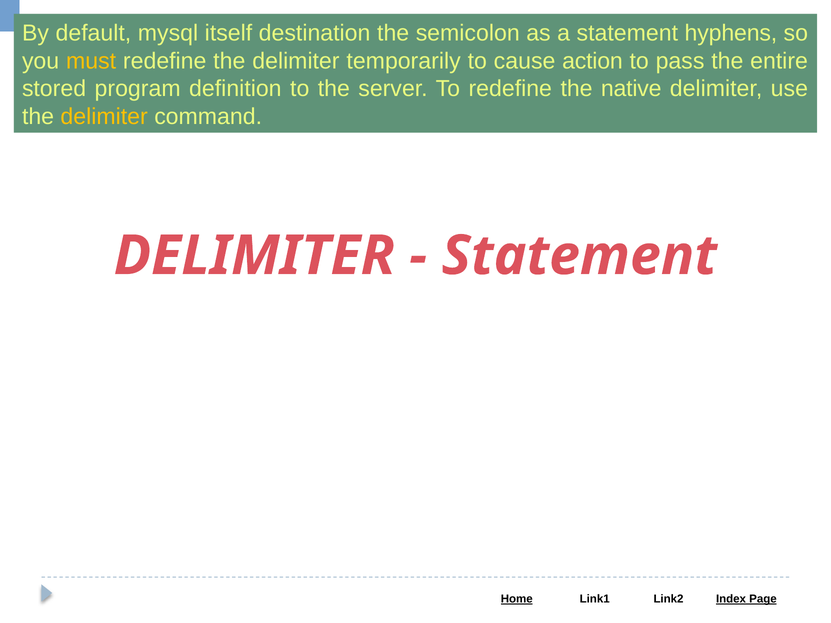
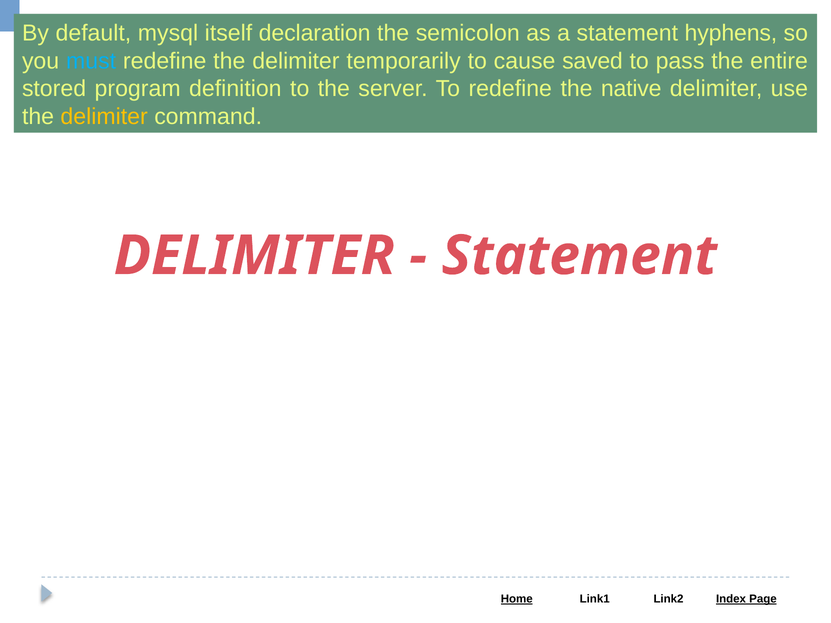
destination: destination -> declaration
must colour: yellow -> light blue
action: action -> saved
